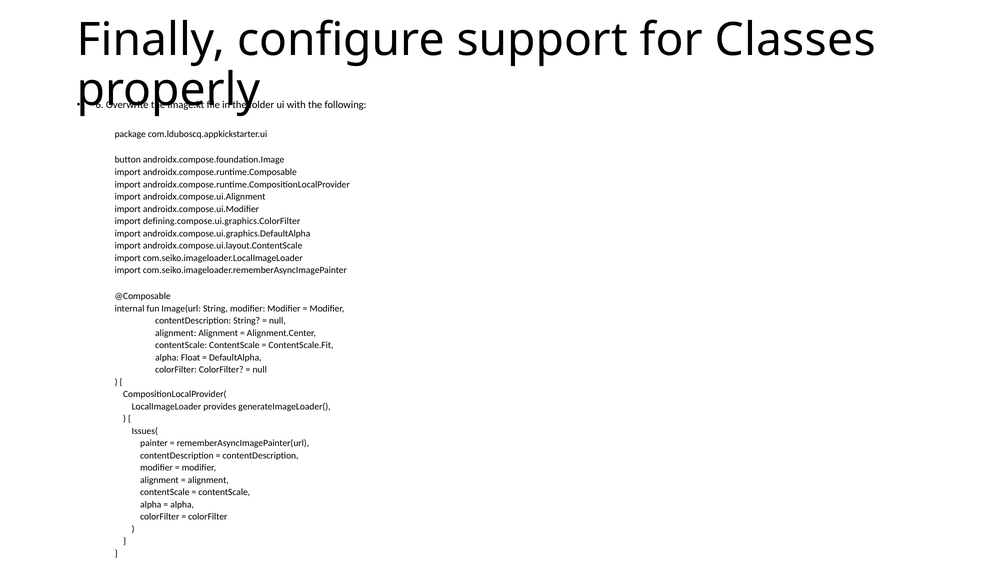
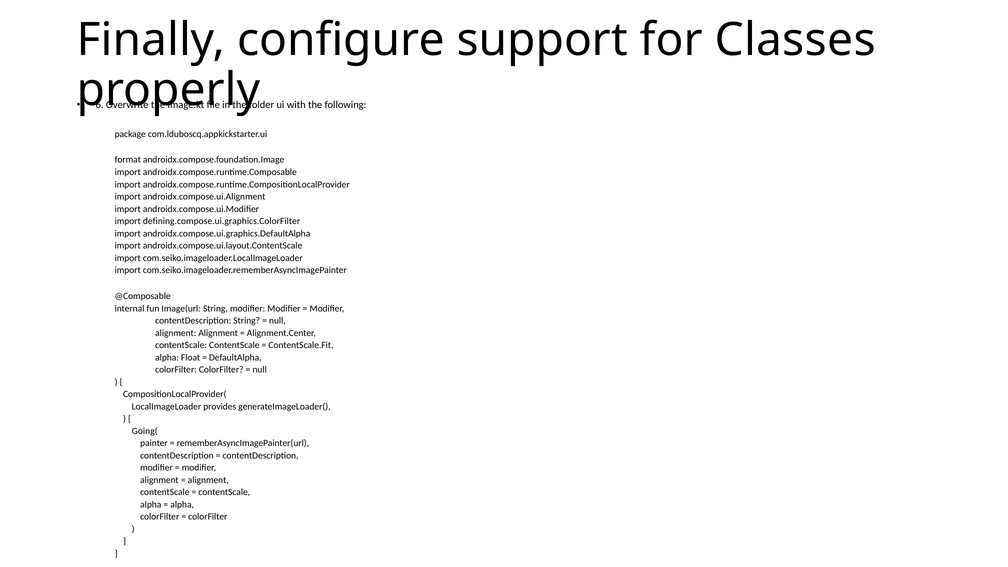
button: button -> format
Issues(: Issues( -> Going(
